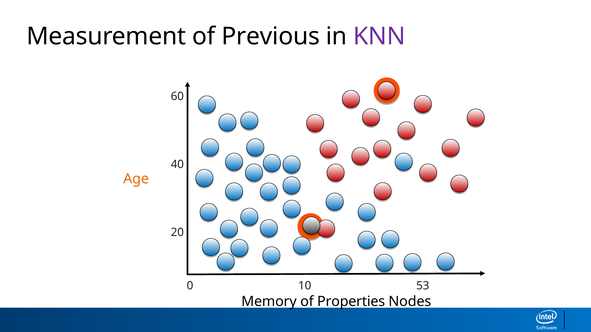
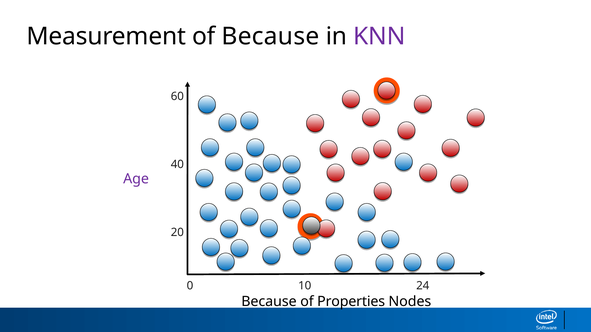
of Previous: Previous -> Because
Age colour: orange -> purple
53: 53 -> 24
Memory at (269, 302): Memory -> Because
